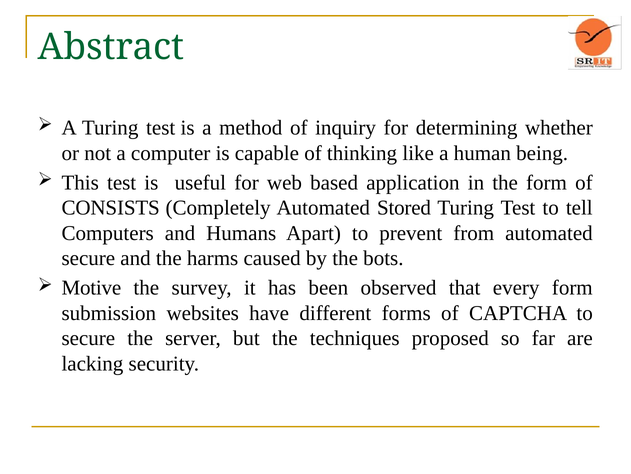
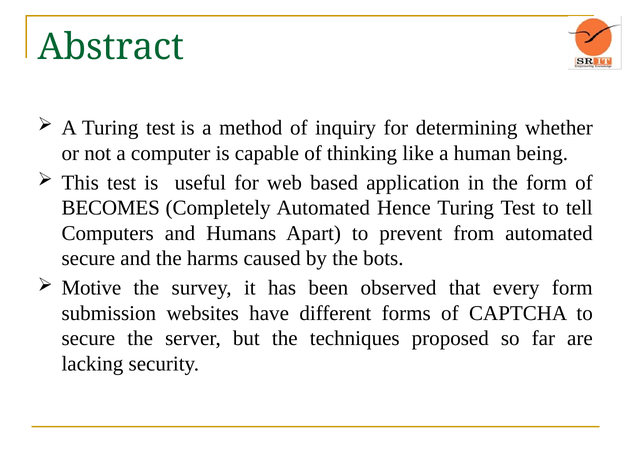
CONSISTS: CONSISTS -> BECOMES
Stored: Stored -> Hence
